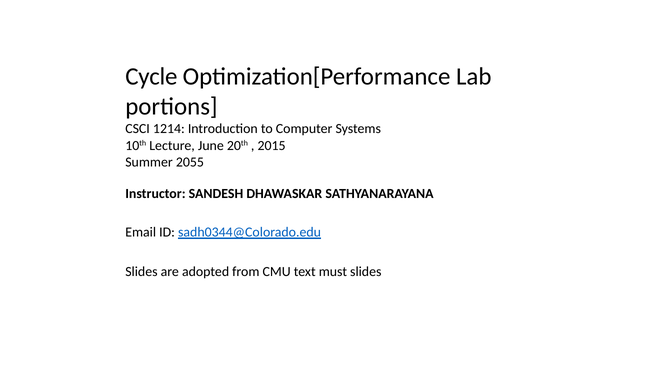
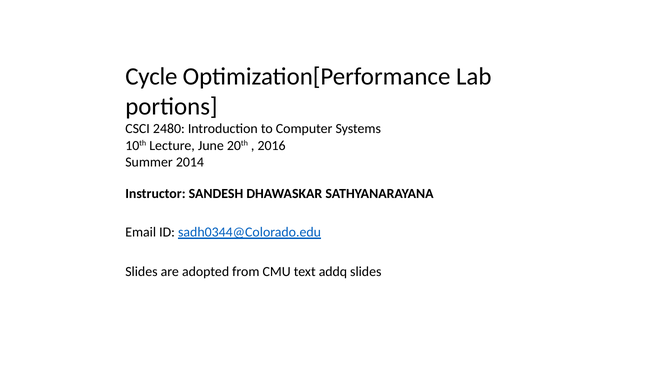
1214: 1214 -> 2480
2015: 2015 -> 2016
2055: 2055 -> 2014
must: must -> addq
